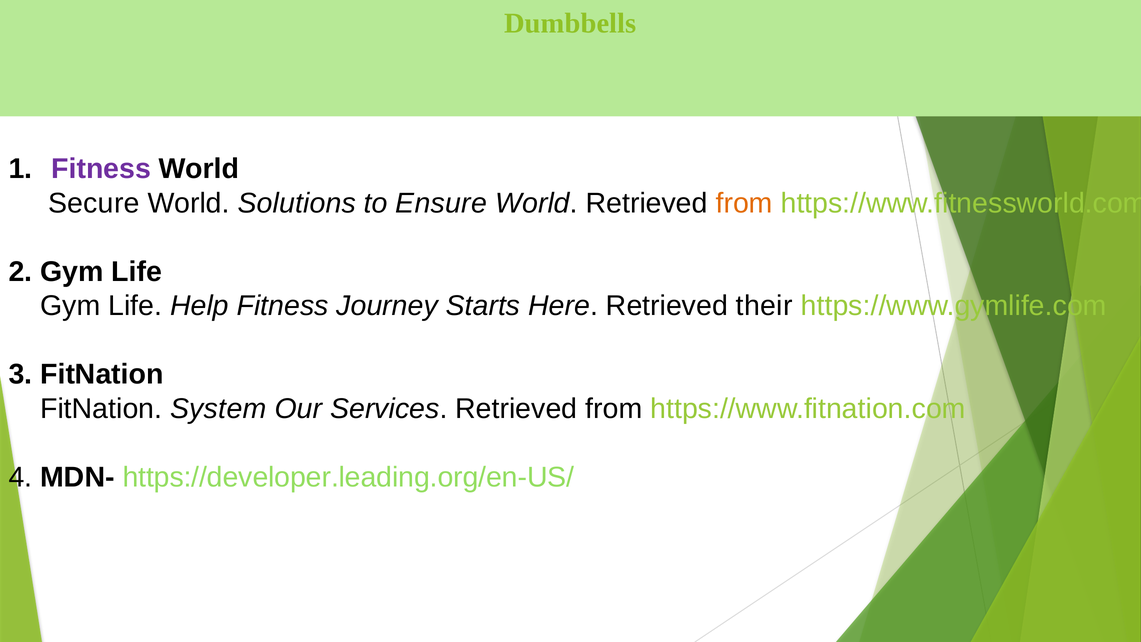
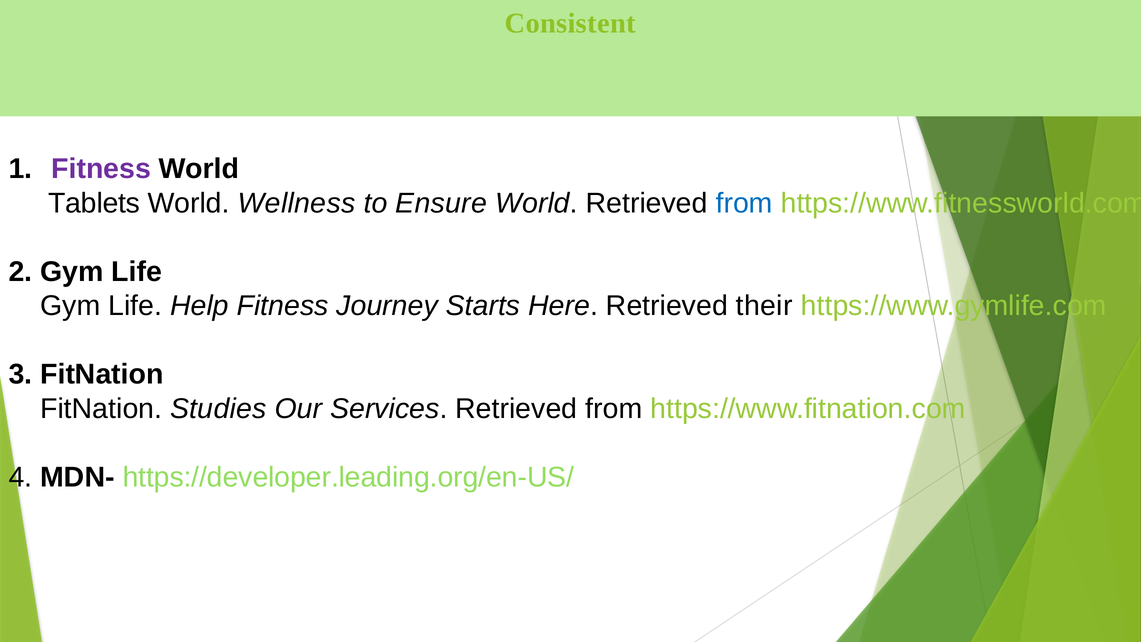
Dumbbells: Dumbbells -> Consistent
Secure: Secure -> Tablets
Solutions: Solutions -> Wellness
from at (744, 203) colour: orange -> blue
System: System -> Studies
